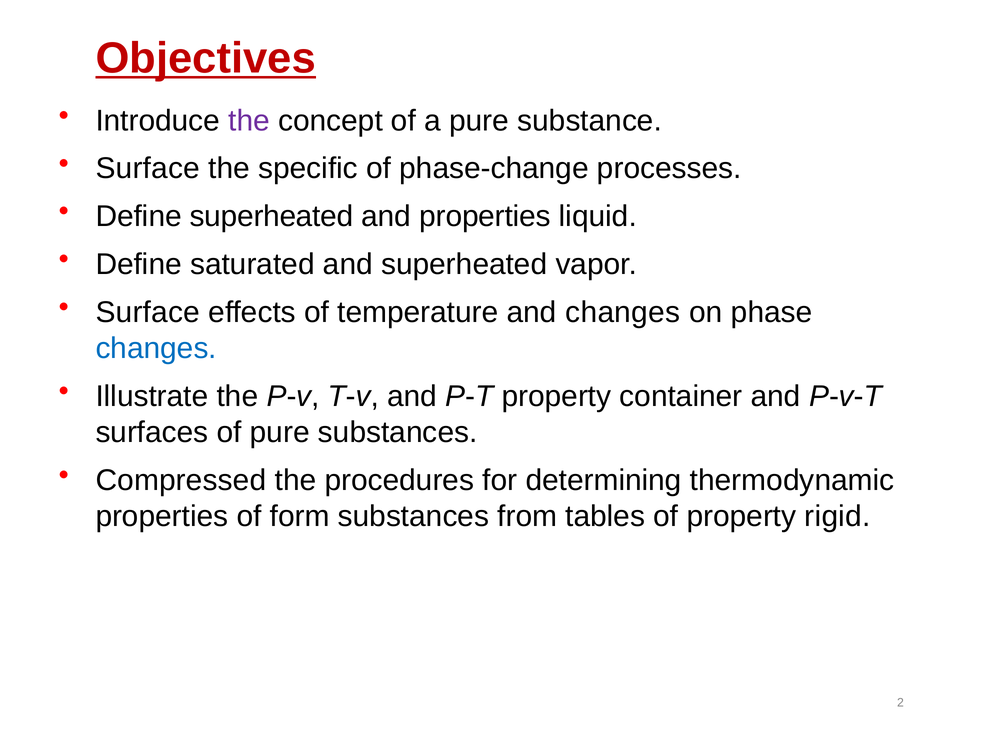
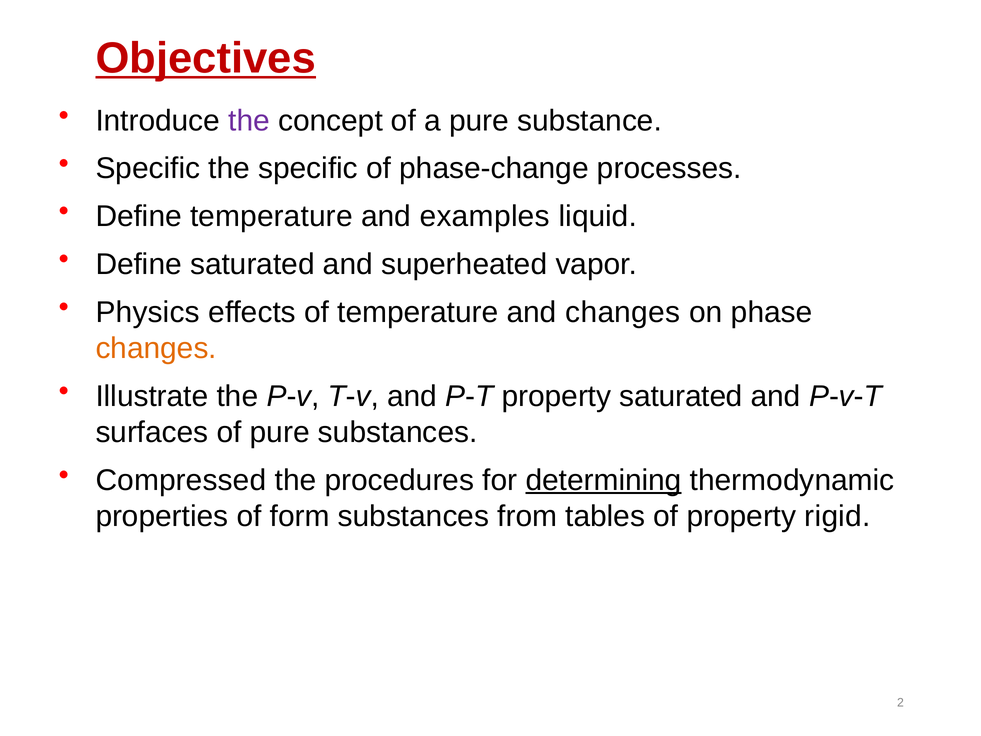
Surface at (148, 169): Surface -> Specific
Define superheated: superheated -> temperature
and properties: properties -> examples
Surface at (148, 312): Surface -> Physics
changes at (156, 348) colour: blue -> orange
property container: container -> saturated
determining underline: none -> present
